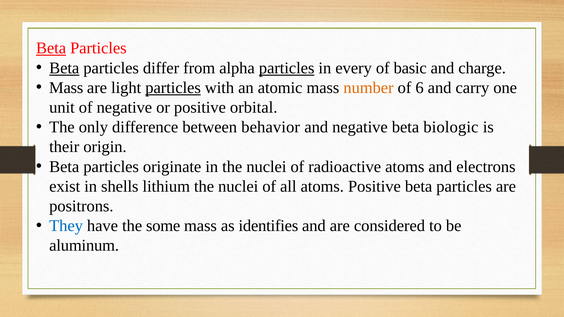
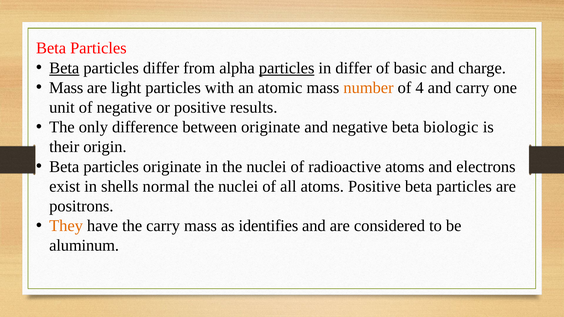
Beta at (51, 48) underline: present -> none
in every: every -> differ
particles at (173, 88) underline: present -> none
6: 6 -> 4
orbital: orbital -> results
between behavior: behavior -> originate
lithium: lithium -> normal
They colour: blue -> orange
the some: some -> carry
